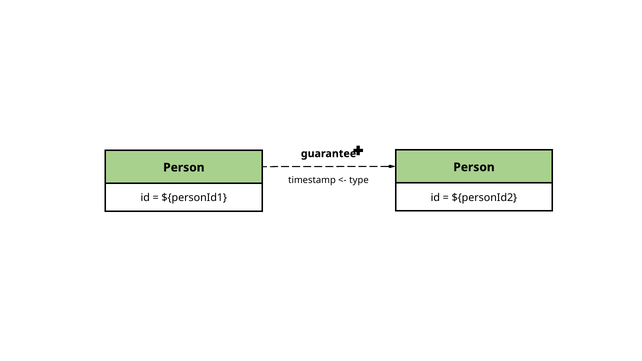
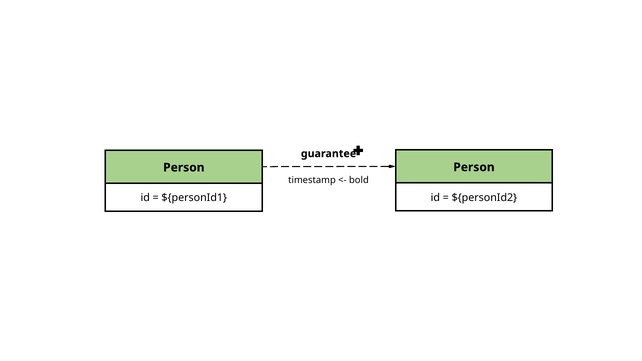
type: type -> bold
